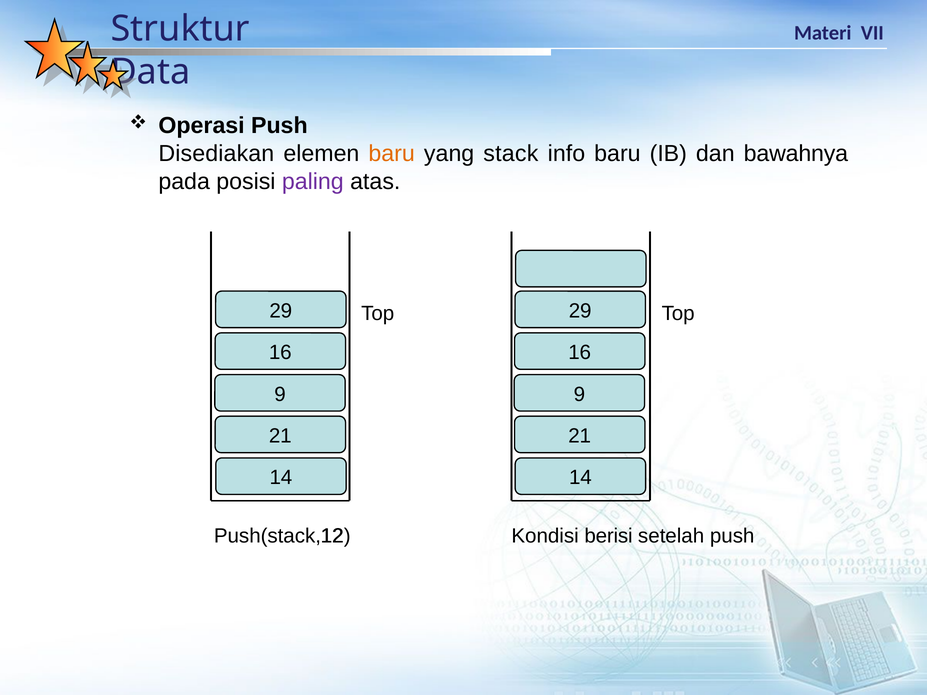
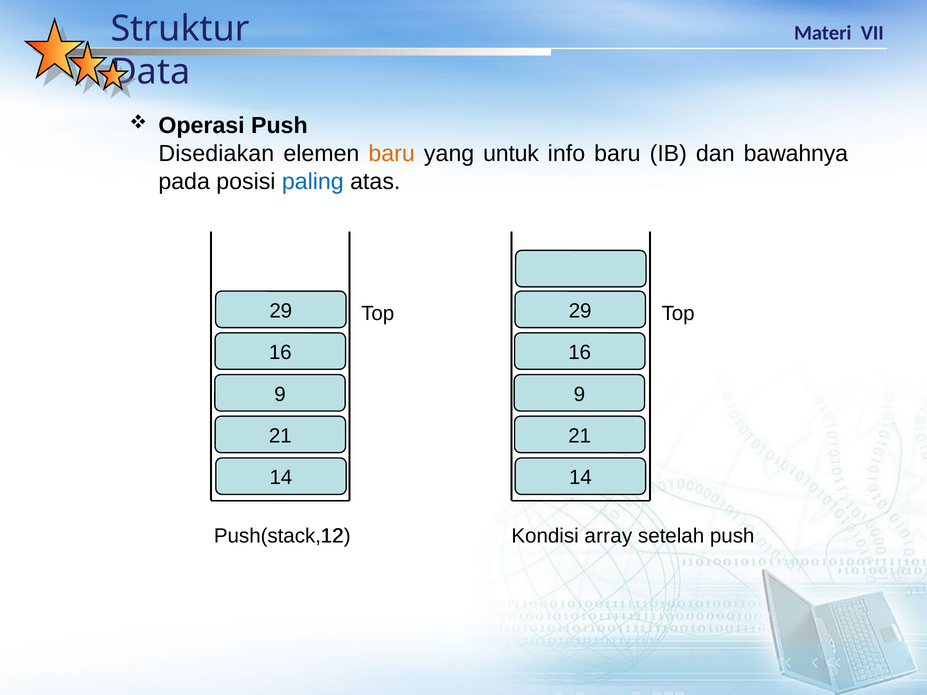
stack: stack -> untuk
paling colour: purple -> blue
berisi: berisi -> array
